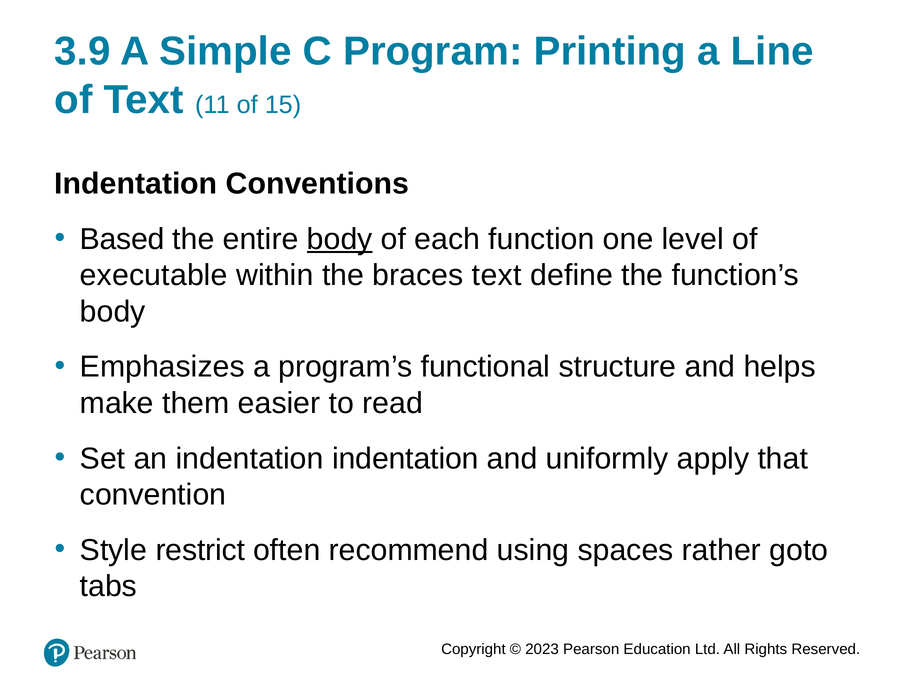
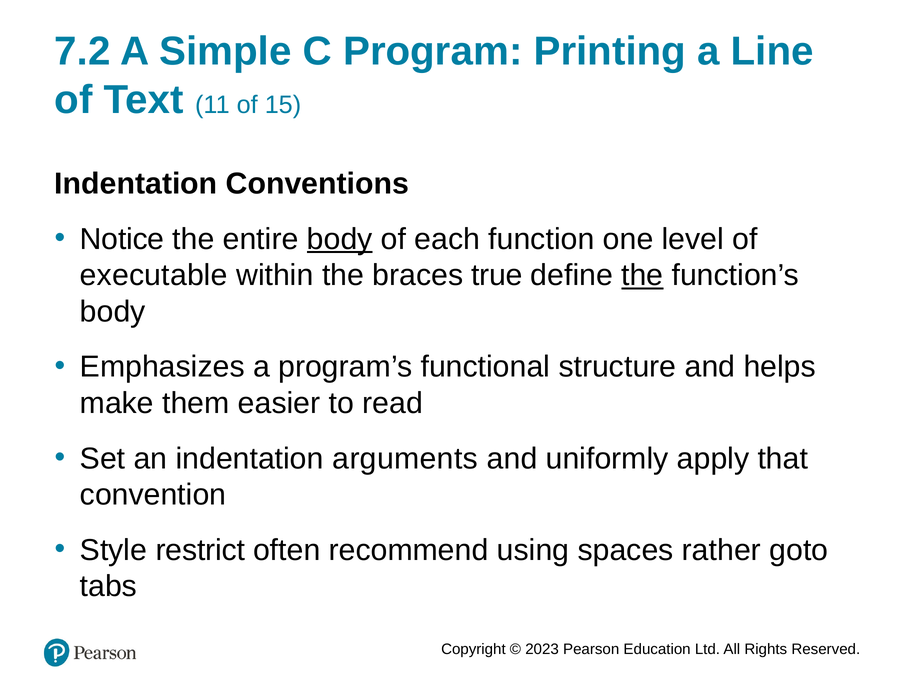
3.9: 3.9 -> 7.2
Based: Based -> Notice
braces text: text -> true
the at (642, 275) underline: none -> present
indentation indentation: indentation -> arguments
